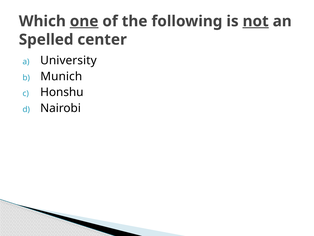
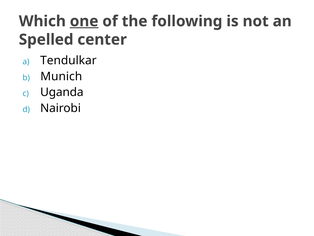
not underline: present -> none
University: University -> Tendulkar
Honshu: Honshu -> Uganda
